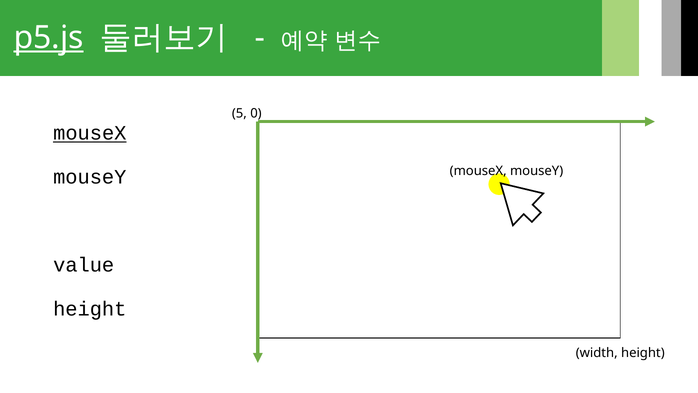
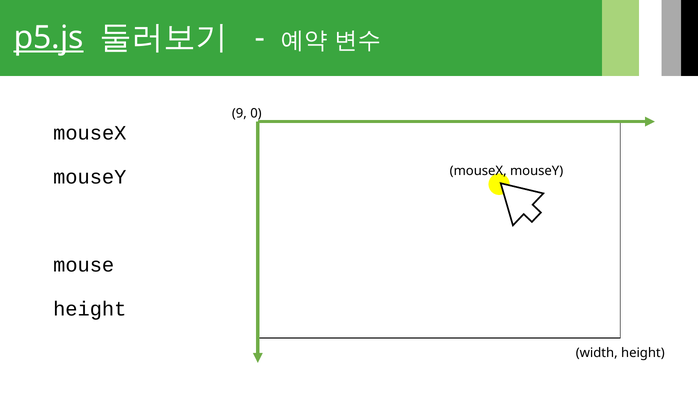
5: 5 -> 9
mouseX at (90, 133) underline: present -> none
value: value -> mouse
